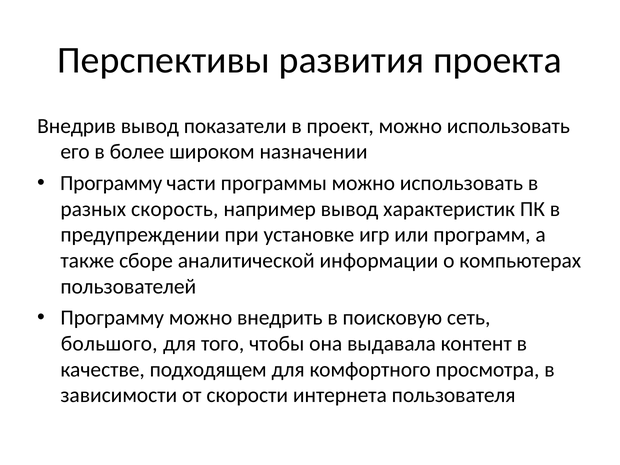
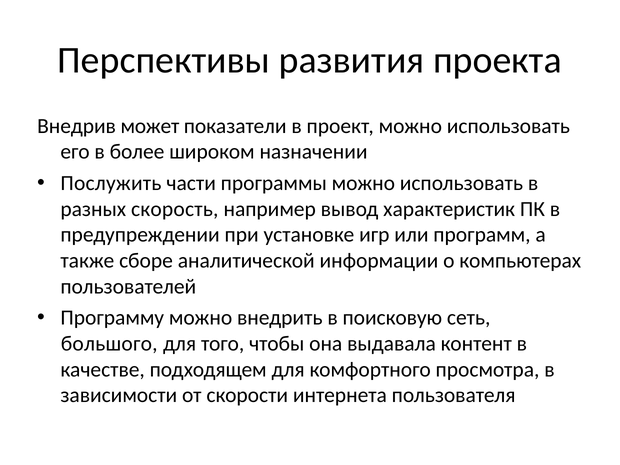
Внедрив вывод: вывод -> может
Программу at (111, 183): Программу -> Послужить
